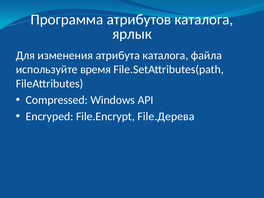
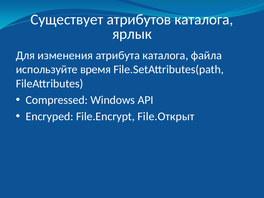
Программа: Программа -> Существует
File.Дерева: File.Дерева -> File.Открыт
